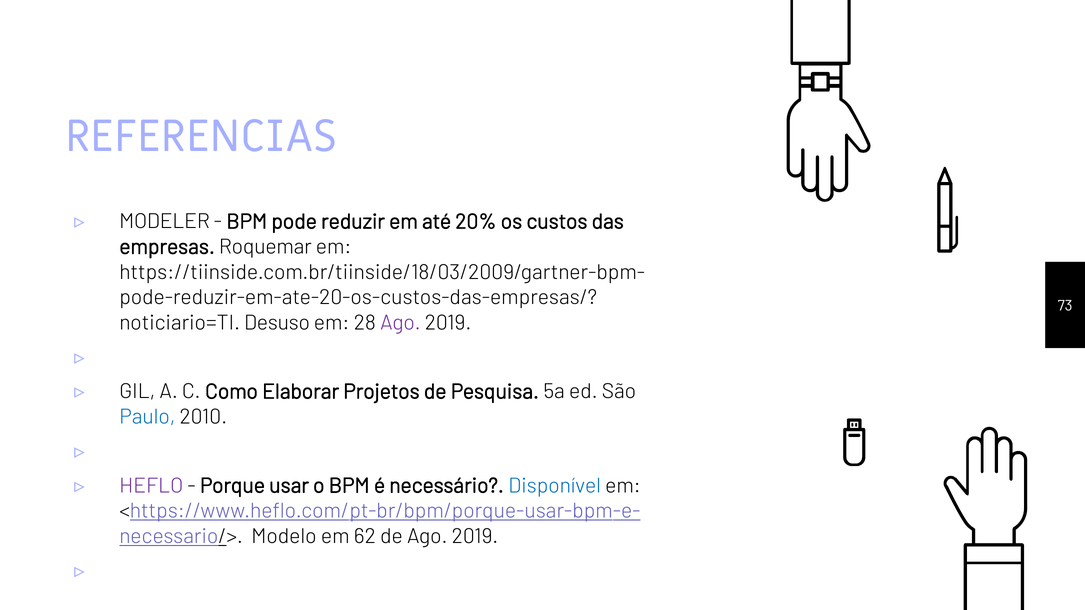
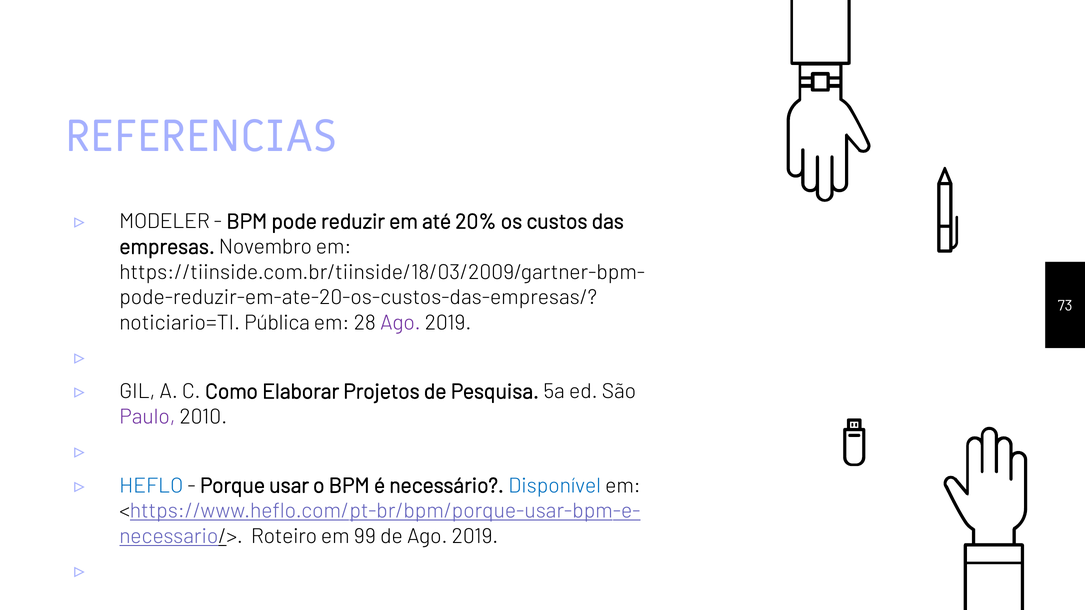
Roquemar: Roquemar -> Novembro
Desuso: Desuso -> Pública
Paulo colour: blue -> purple
HEFLO colour: purple -> blue
Modelo: Modelo -> Roteiro
62: 62 -> 99
